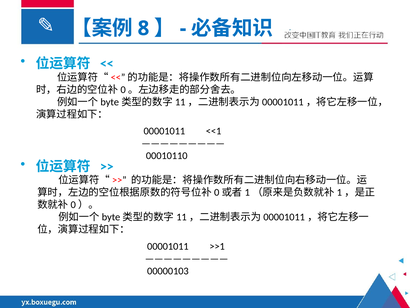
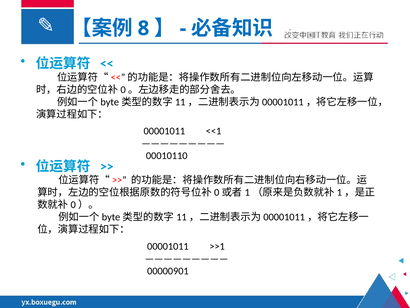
00000103: 00000103 -> 00000901
